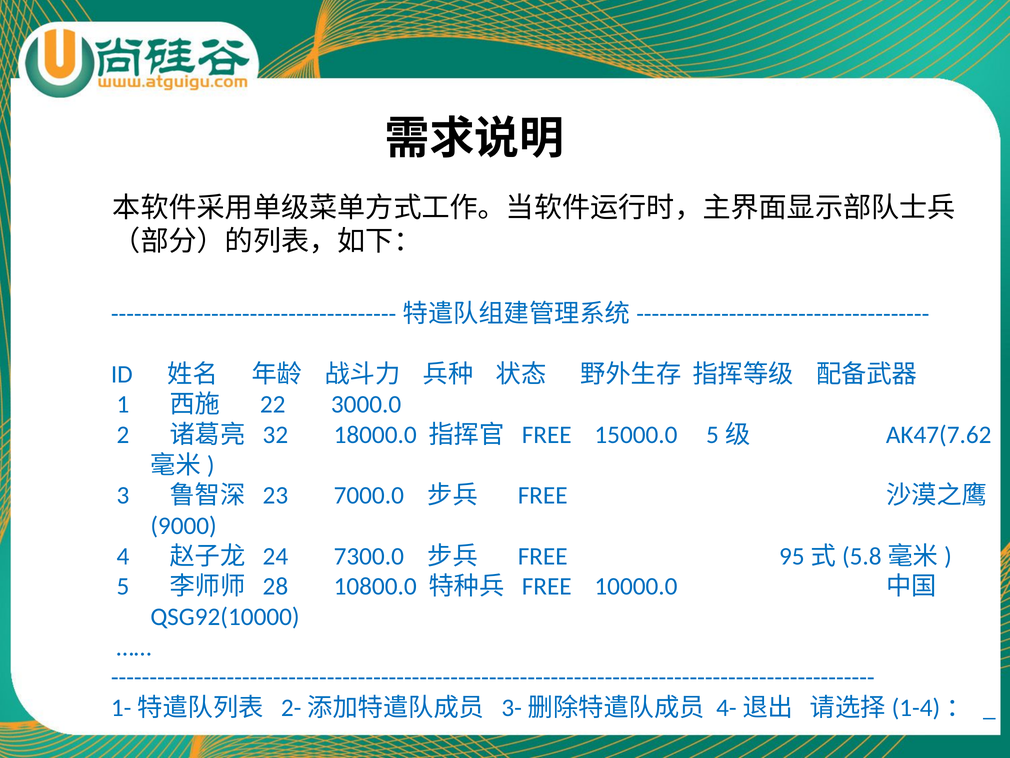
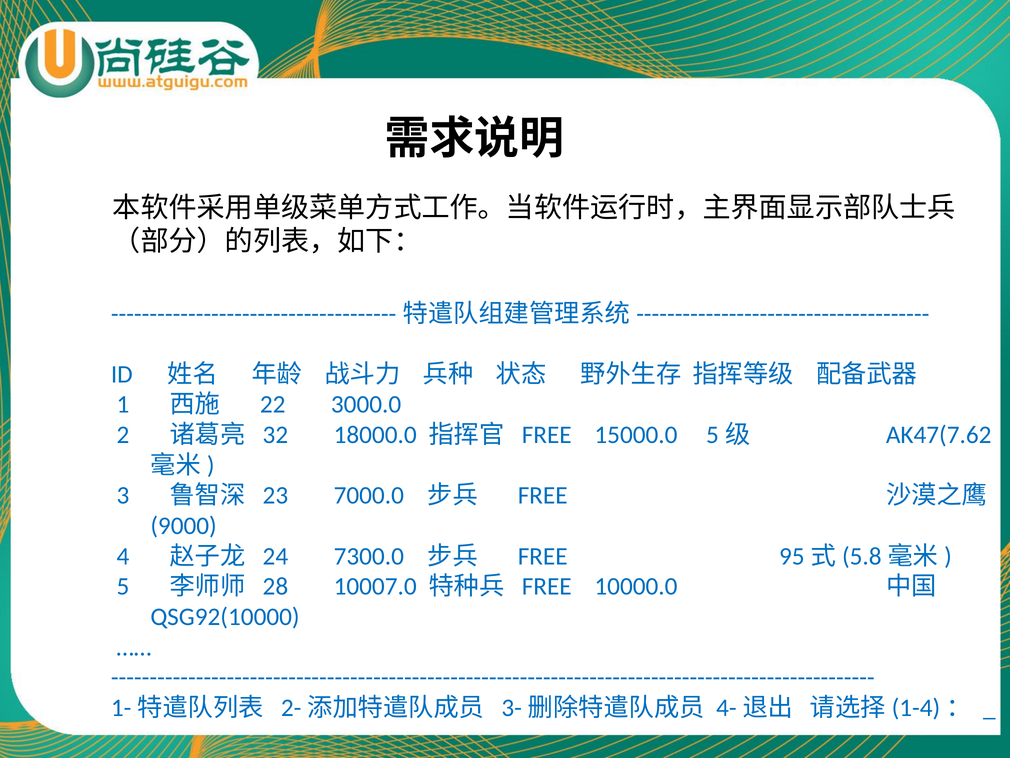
10800.0: 10800.0 -> 10007.0
